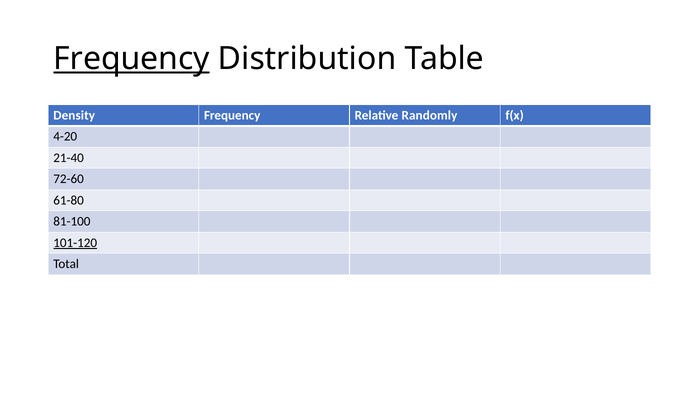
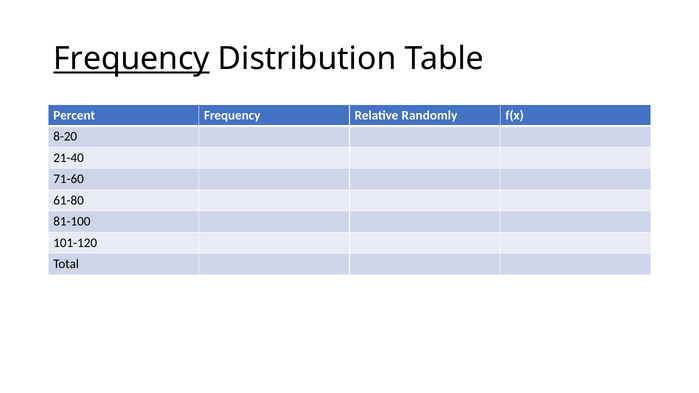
Density: Density -> Percent
4-20: 4-20 -> 8-20
72-60: 72-60 -> 71-60
101-120 underline: present -> none
